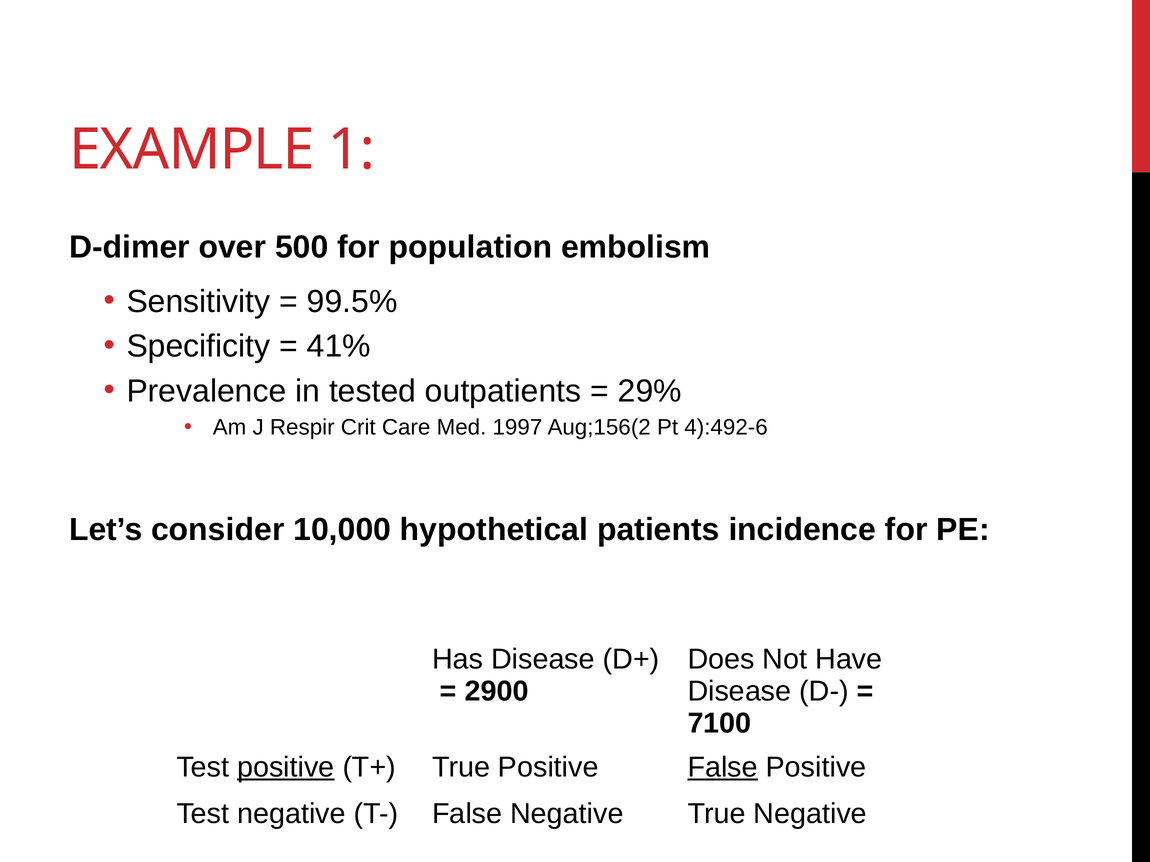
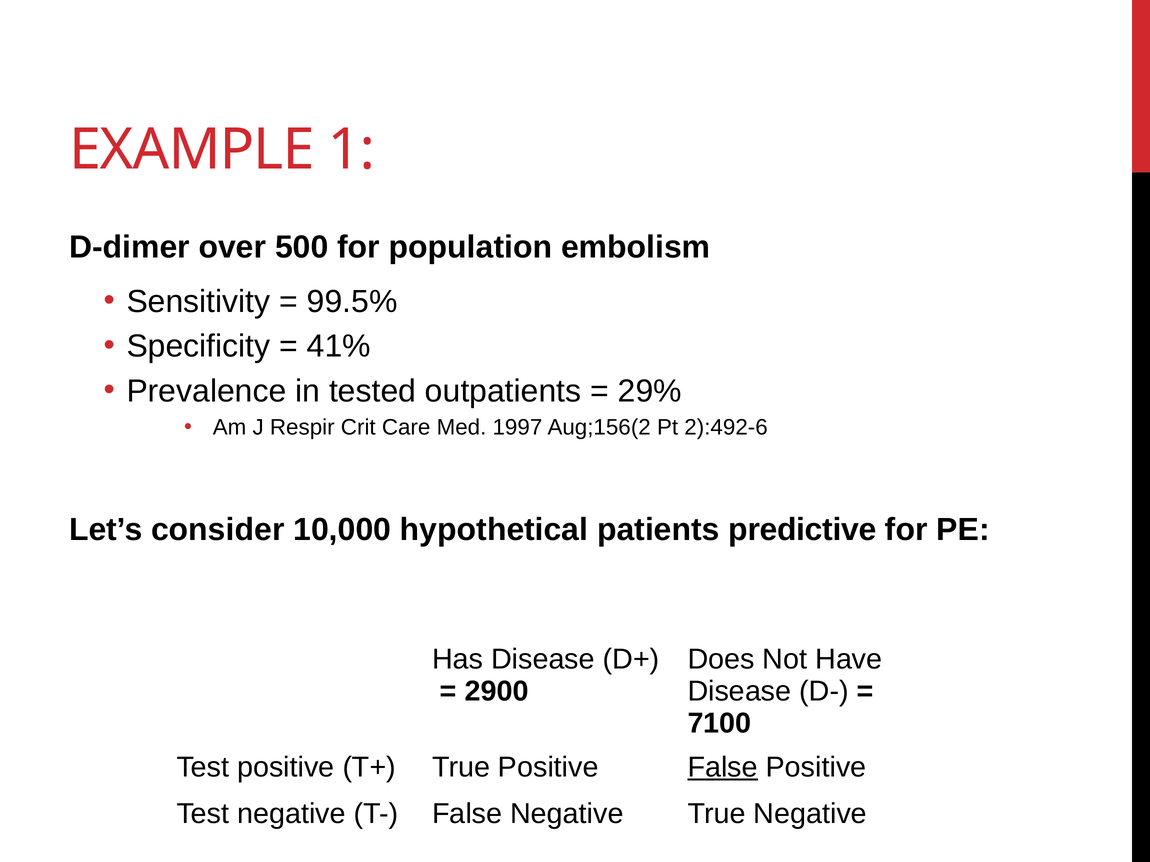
4):492-6: 4):492-6 -> 2):492-6
incidence: incidence -> predictive
positive at (286, 768) underline: present -> none
